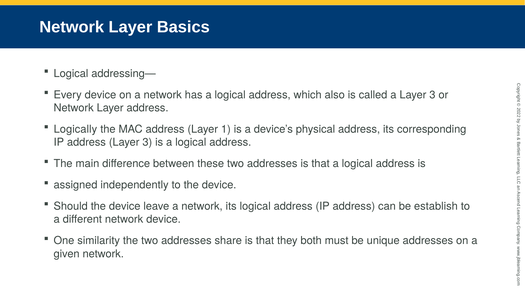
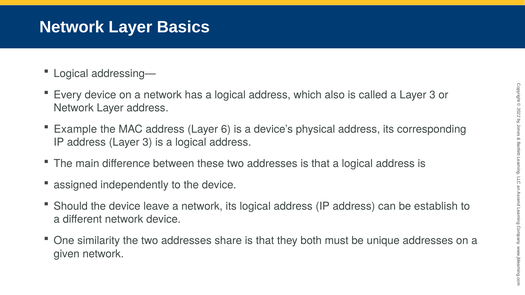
Logically: Logically -> Example
1: 1 -> 6
